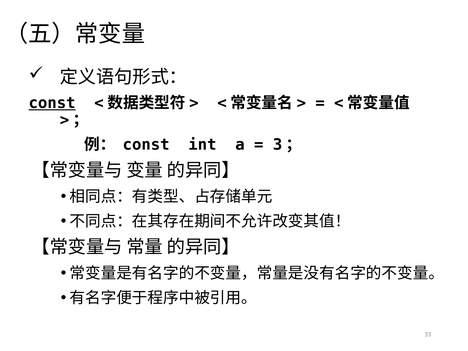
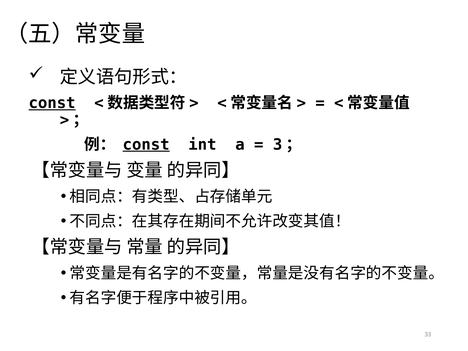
const at (146, 145) underline: none -> present
